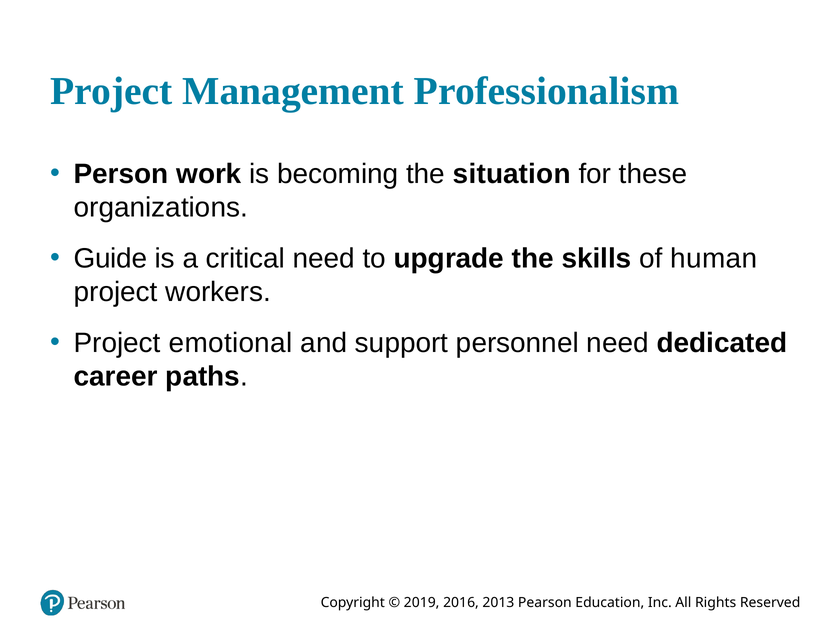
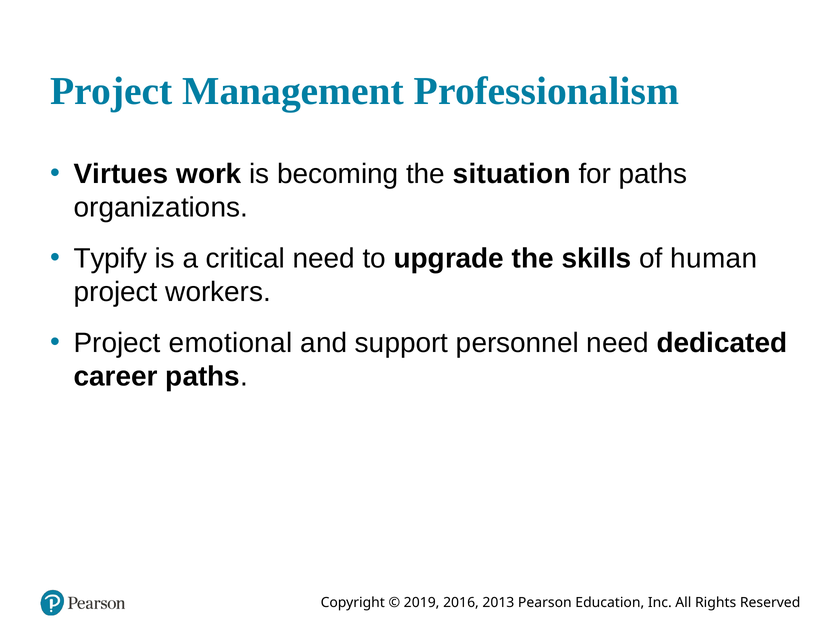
Person: Person -> Virtues
for these: these -> paths
Guide: Guide -> Typify
